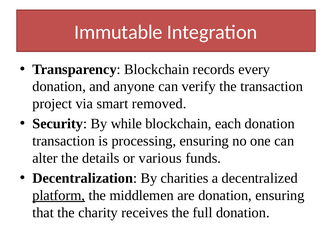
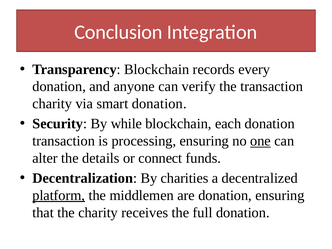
Immutable: Immutable -> Conclusion
project at (52, 104): project -> charity
smart removed: removed -> donation
one underline: none -> present
various: various -> connect
